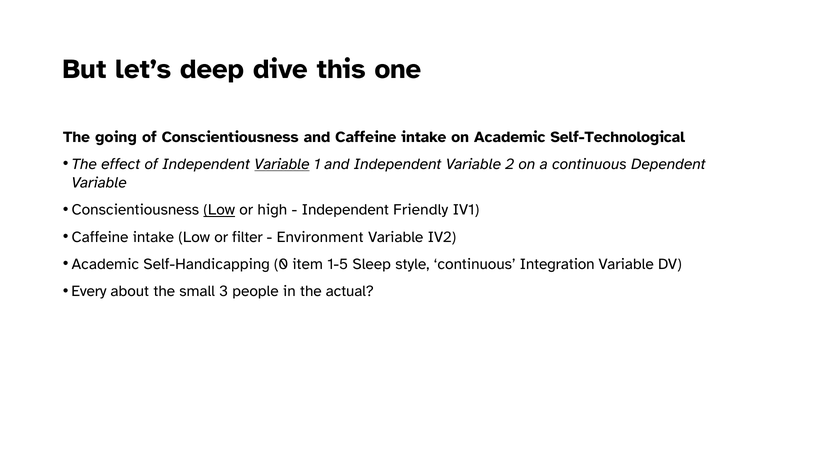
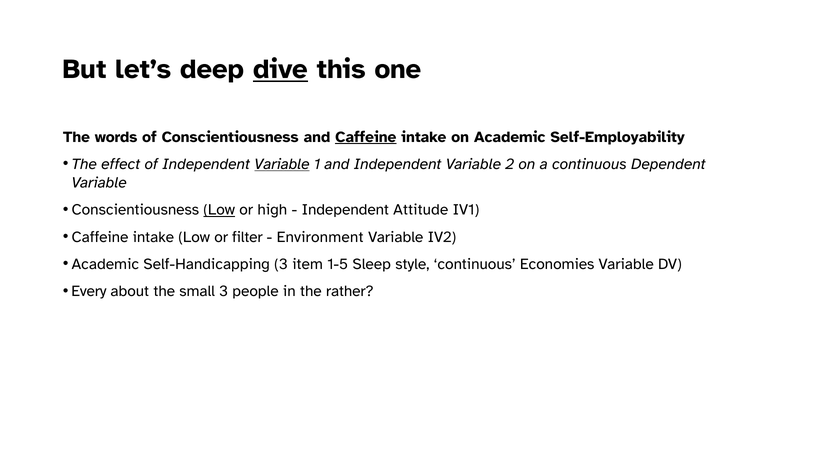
dive underline: none -> present
going: going -> words
Caffeine at (366, 137) underline: none -> present
Self-Technological: Self-Technological -> Self-Employability
Friendly: Friendly -> Attitude
Self-Handicapping 0: 0 -> 3
Integration: Integration -> Economies
actual: actual -> rather
